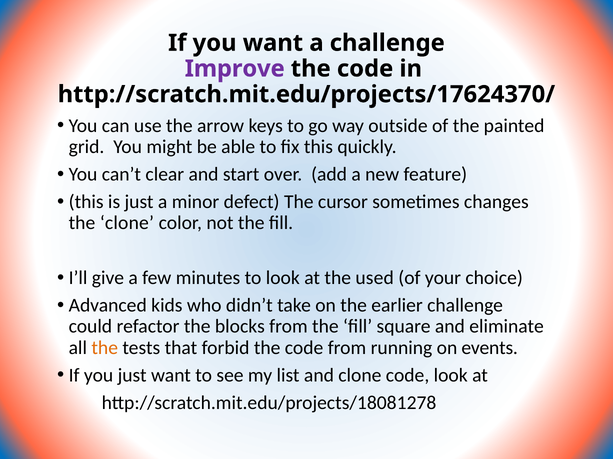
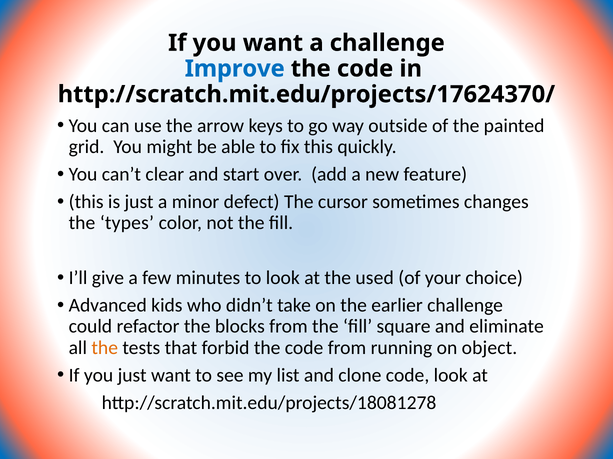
Improve colour: purple -> blue
the clone: clone -> types
events: events -> object
